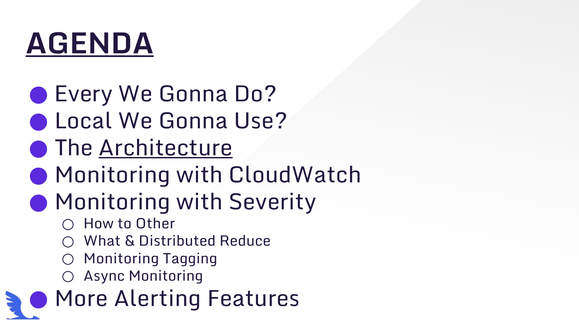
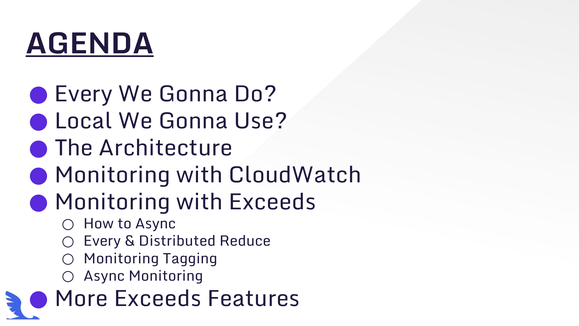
Architecture underline: present -> none
with Severity: Severity -> Exceeds
to Other: Other -> Async
What at (102, 241): What -> Every
More Alerting: Alerting -> Exceeds
